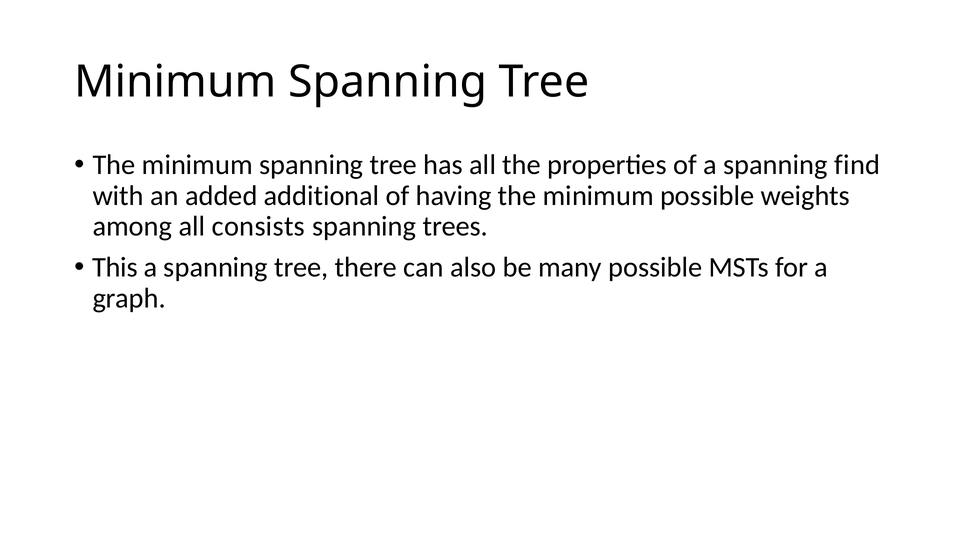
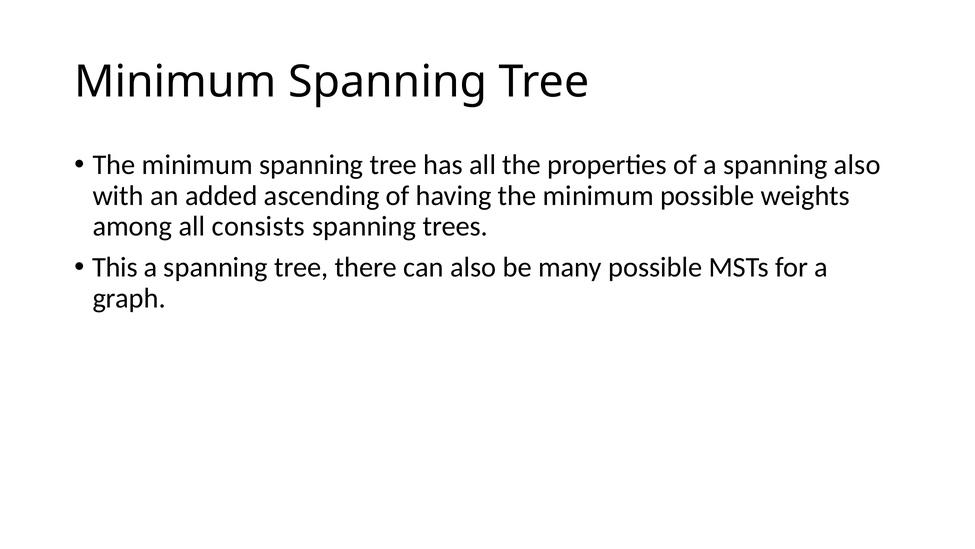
spanning find: find -> also
additional: additional -> ascending
